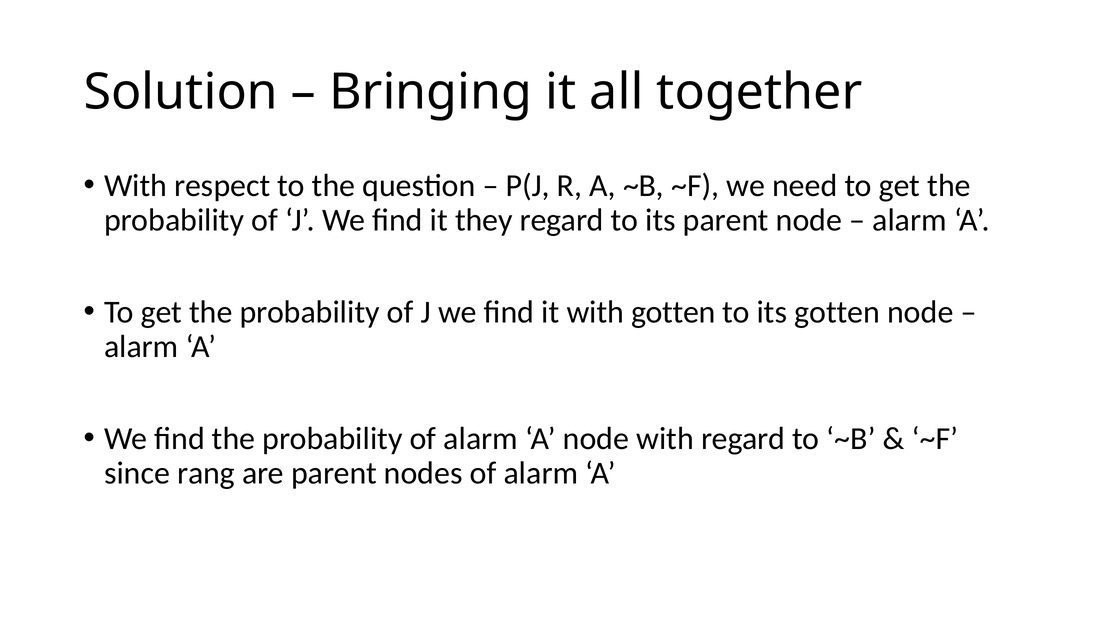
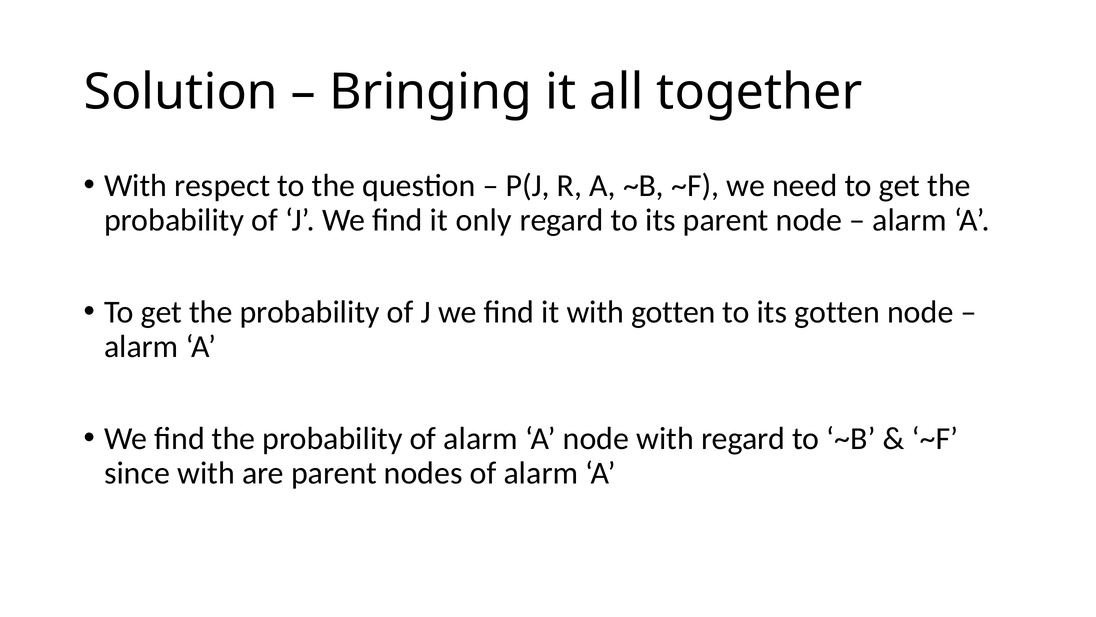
they: they -> only
since rang: rang -> with
